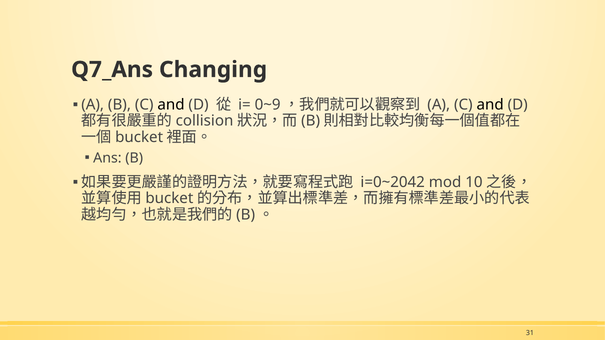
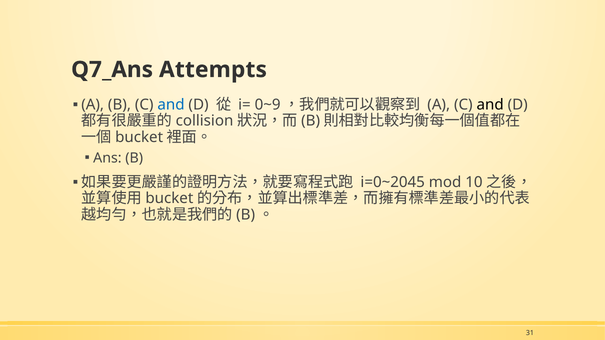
Changing: Changing -> Attempts
and at (171, 105) colour: black -> blue
i=0~2042: i=0~2042 -> i=0~2045
